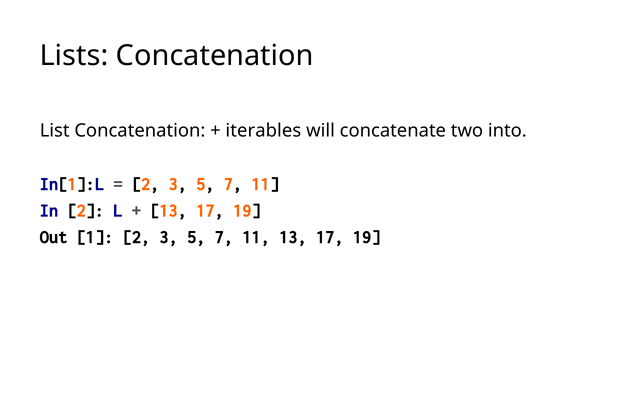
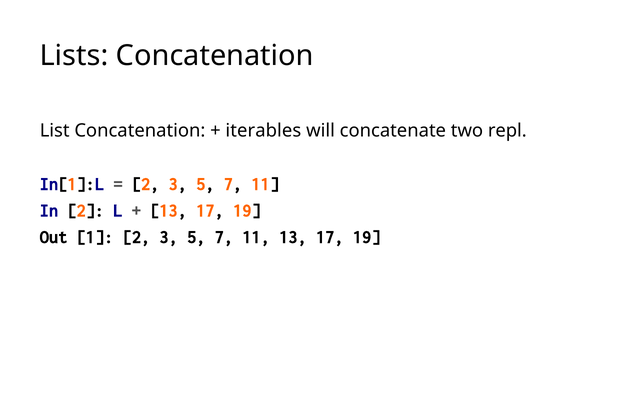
into: into -> repl
